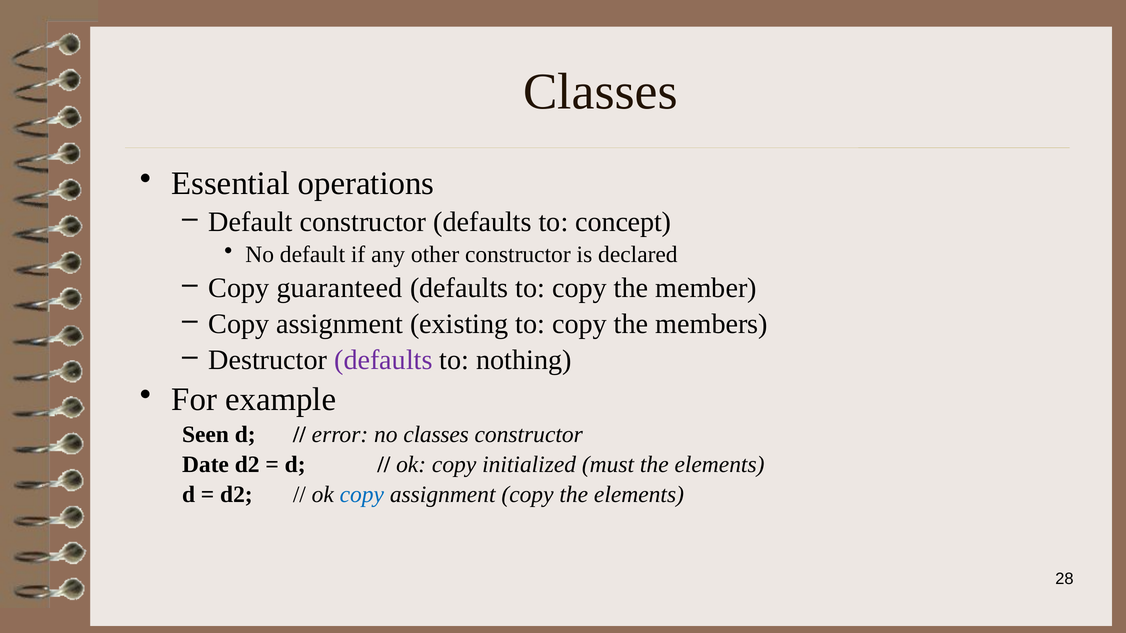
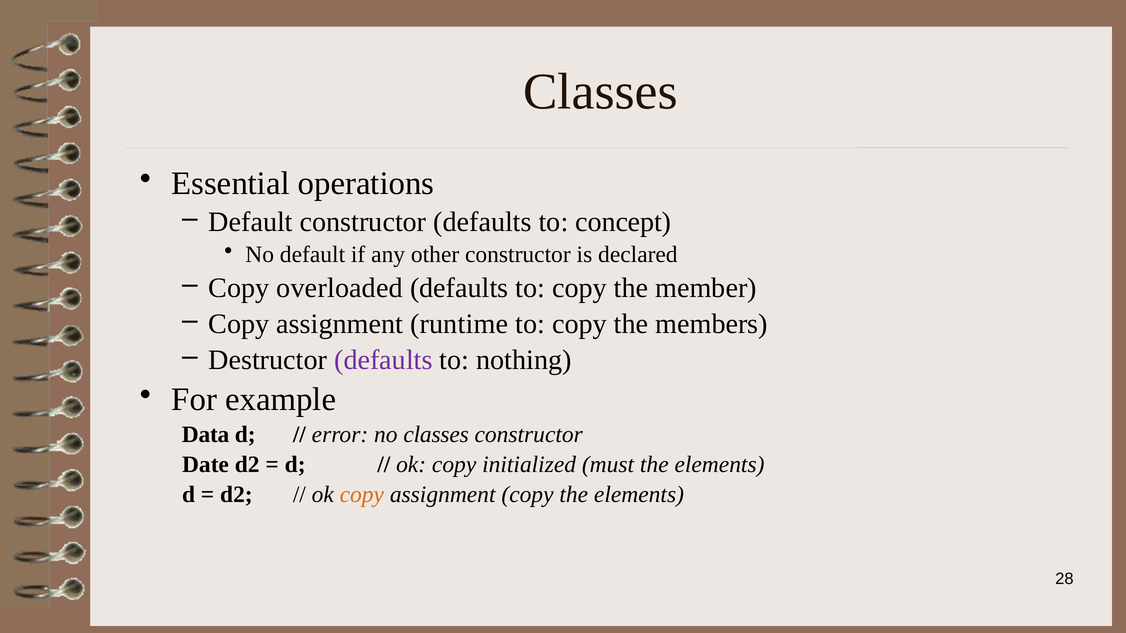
guaranteed: guaranteed -> overloaded
existing: existing -> runtime
Seen: Seen -> Data
copy at (362, 495) colour: blue -> orange
